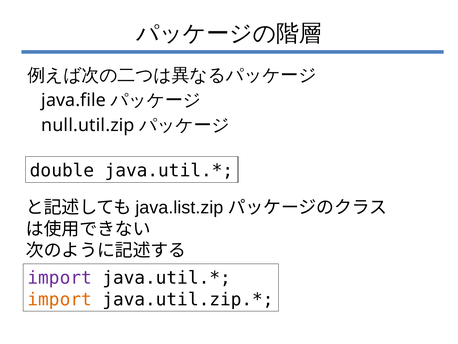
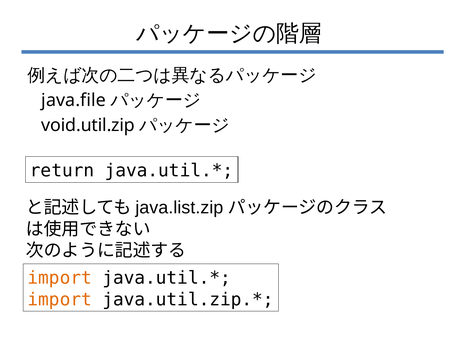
null.util.zip: null.util.zip -> void.util.zip
double: double -> return
import at (60, 278) colour: purple -> orange
